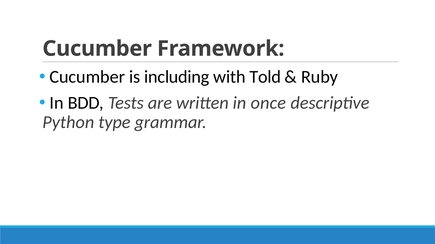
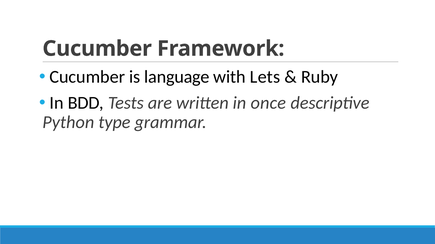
including: including -> language
Told: Told -> Lets
